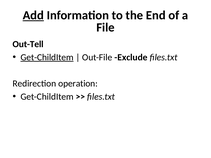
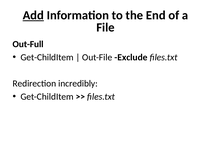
Out-Tell: Out-Tell -> Out-Full
Get-ChildItem at (47, 57) underline: present -> none
operation: operation -> incredibly
